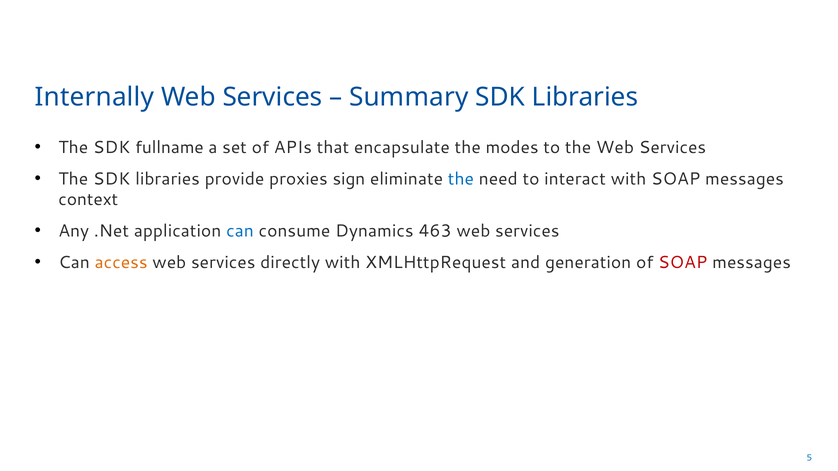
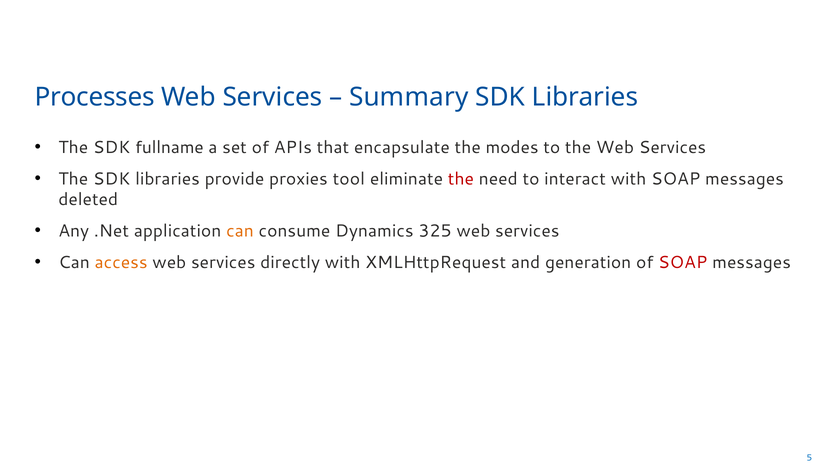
Internally: Internally -> Processes
sign: sign -> tool
the at (461, 179) colour: blue -> red
context: context -> deleted
can at (240, 231) colour: blue -> orange
463: 463 -> 325
